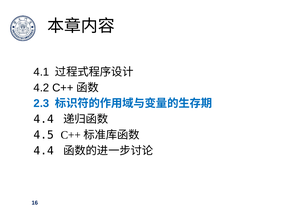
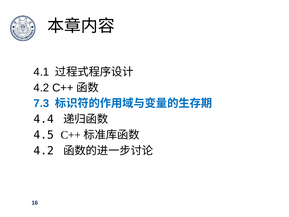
2.3: 2.3 -> 7.3
4.4 at (44, 151): 4.4 -> 4.2
